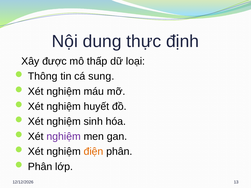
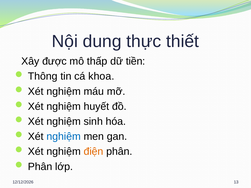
định: định -> thiết
loại: loại -> tiền
sung: sung -> khoa
nghiệm at (64, 137) colour: purple -> blue
